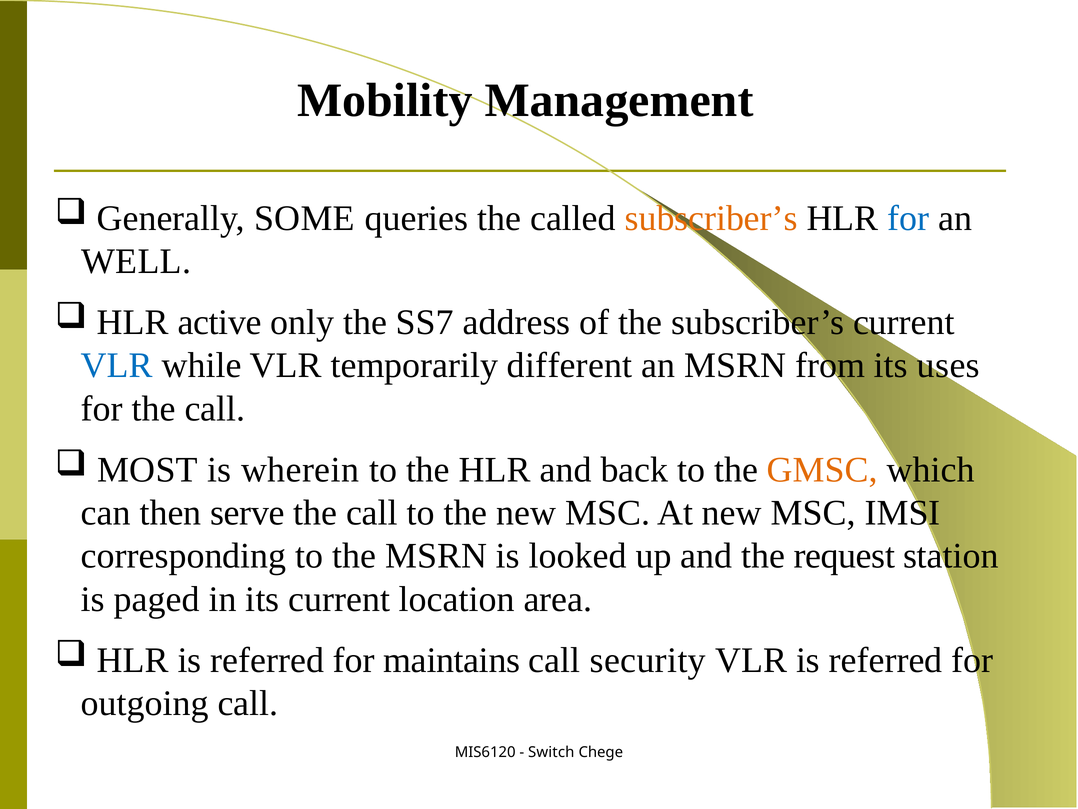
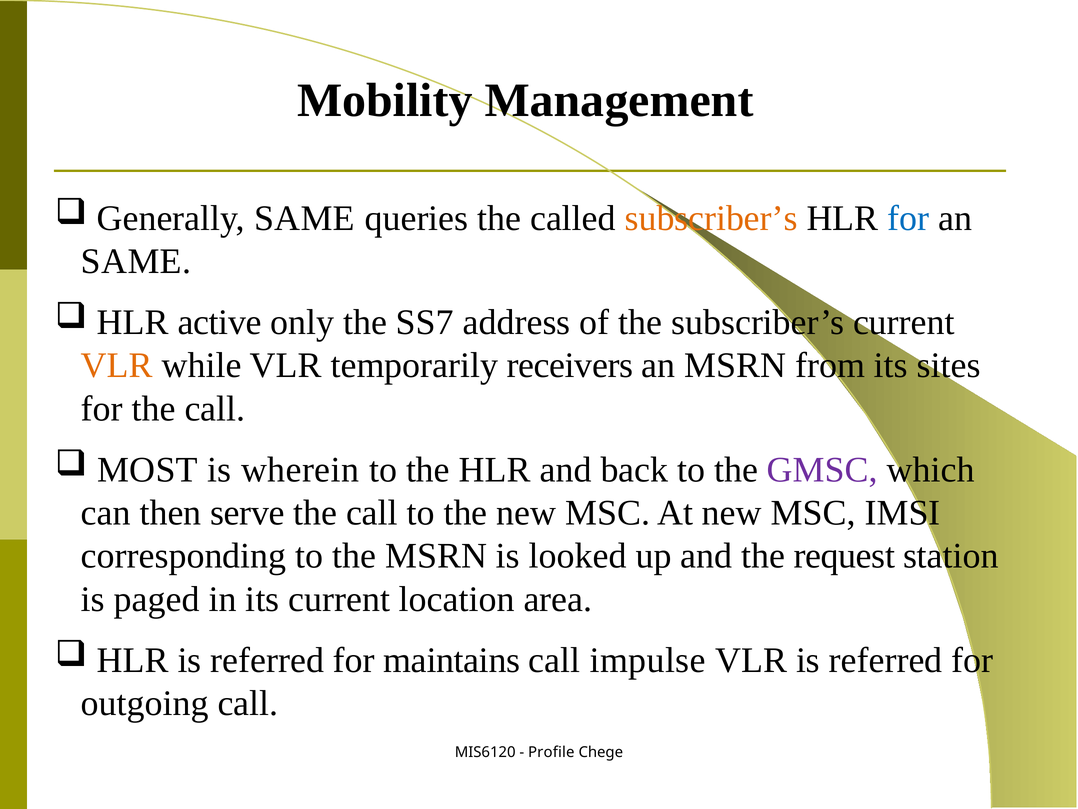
Generally SOME: SOME -> SAME
WELL at (136, 261): WELL -> SAME
VLR at (117, 365) colour: blue -> orange
different: different -> receivers
uses: uses -> sites
GMSC colour: orange -> purple
security: security -> impulse
Switch: Switch -> Profile
